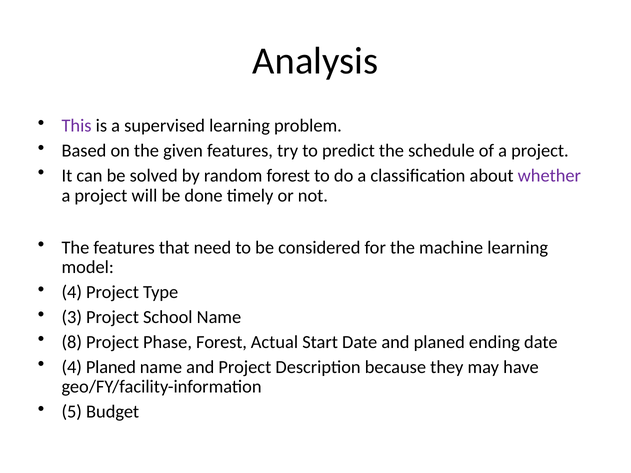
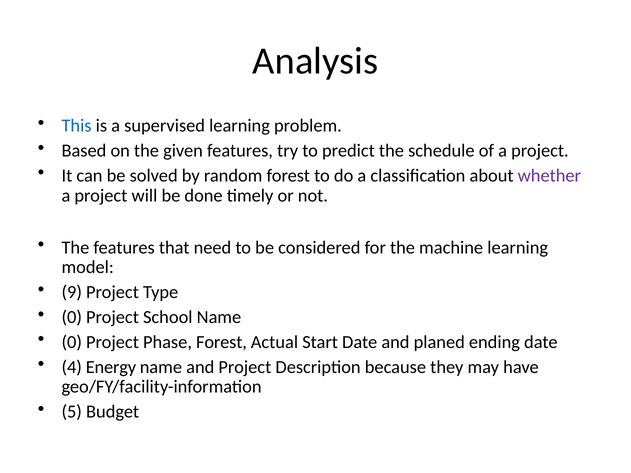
This colour: purple -> blue
4 at (72, 292): 4 -> 9
3 at (72, 317): 3 -> 0
8 at (72, 342): 8 -> 0
4 Planed: Planed -> Energy
